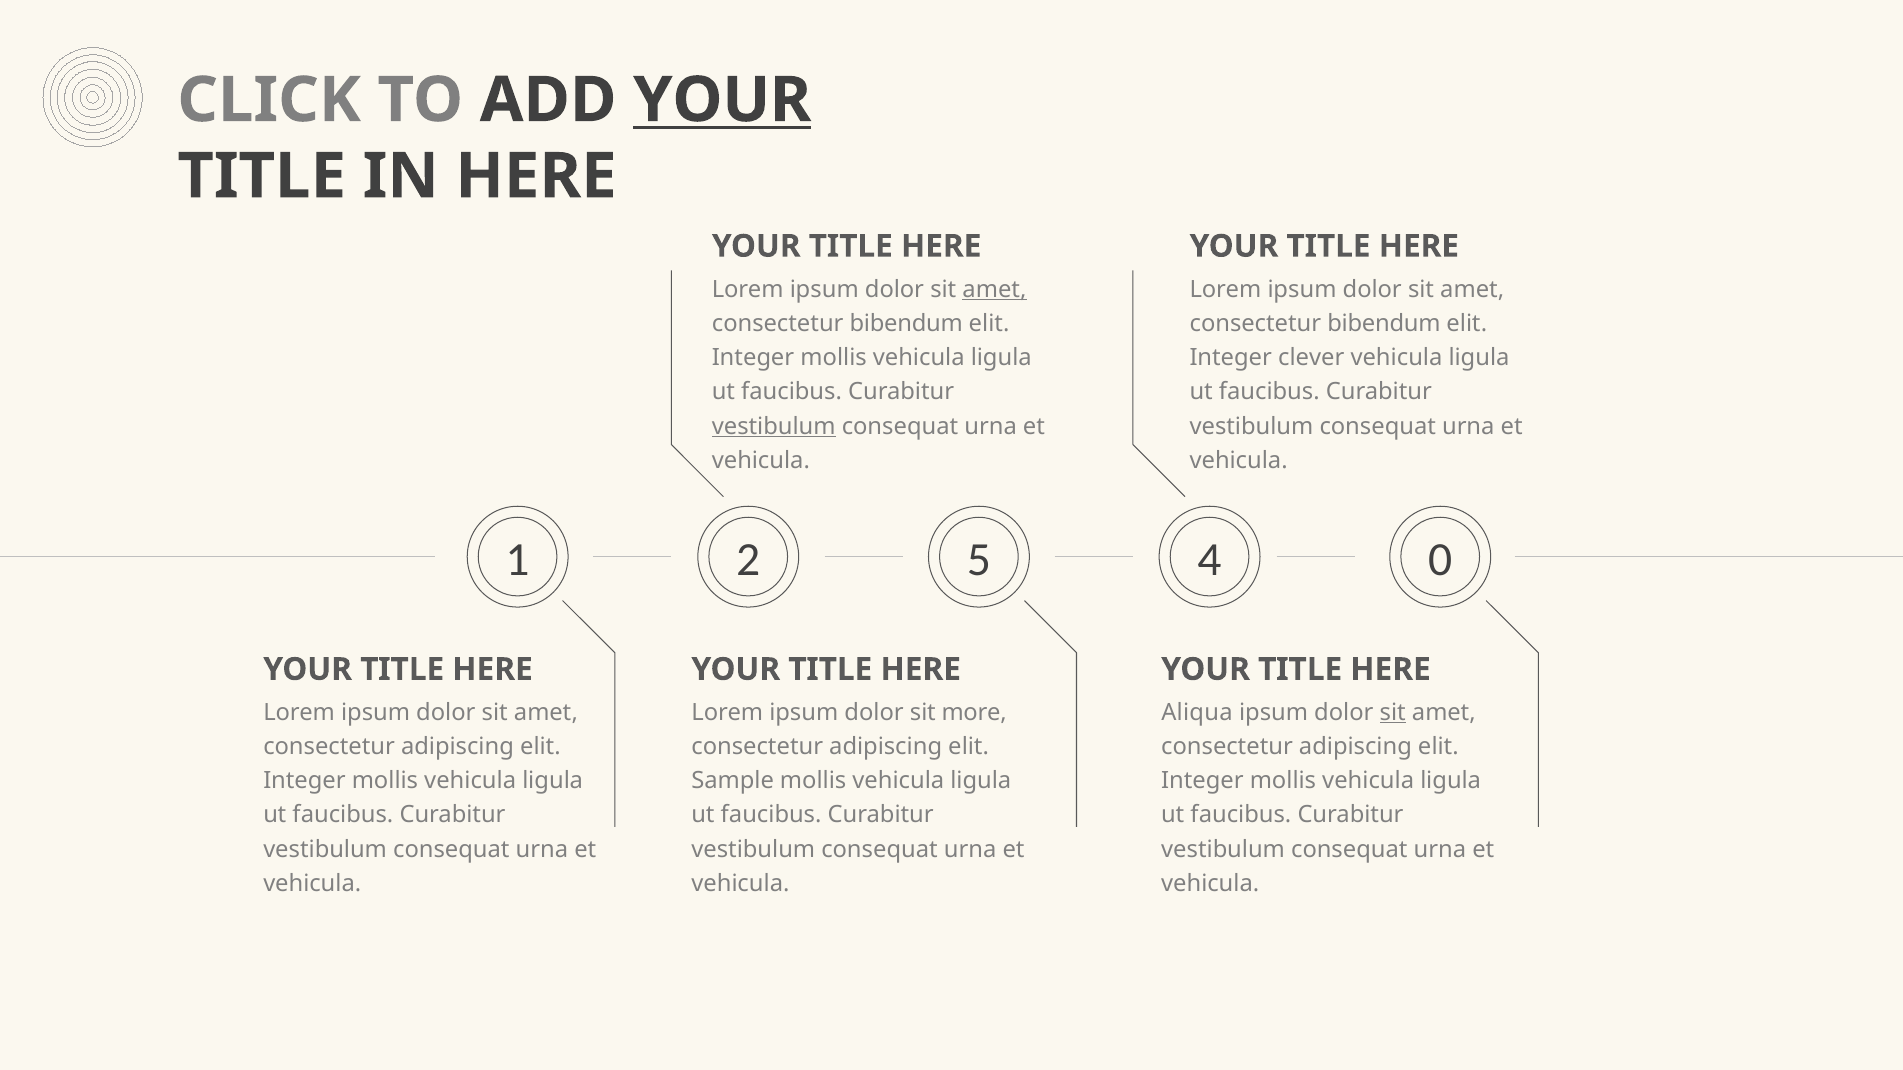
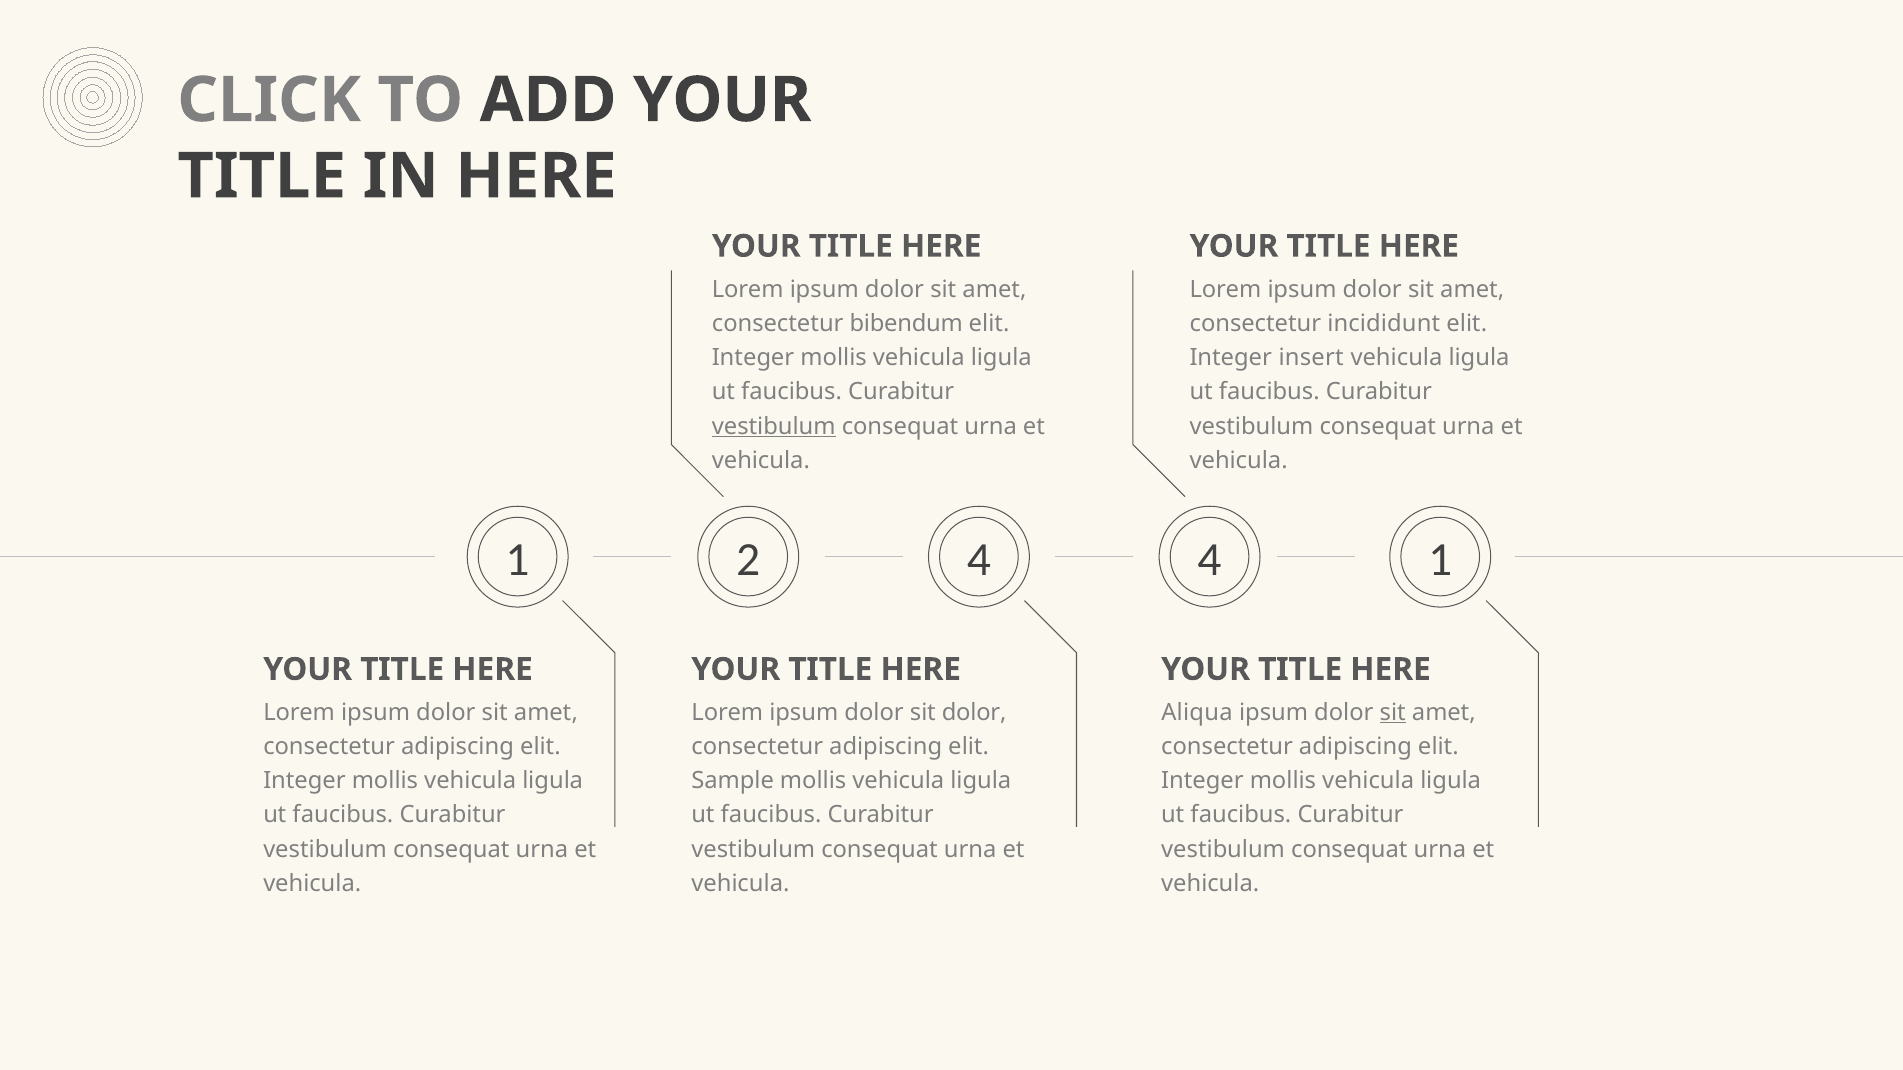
YOUR at (722, 100) underline: present -> none
amet at (994, 289) underline: present -> none
bibendum at (1384, 324): bibendum -> incididunt
clever: clever -> insert
2 5: 5 -> 4
4 0: 0 -> 1
sit more: more -> dolor
